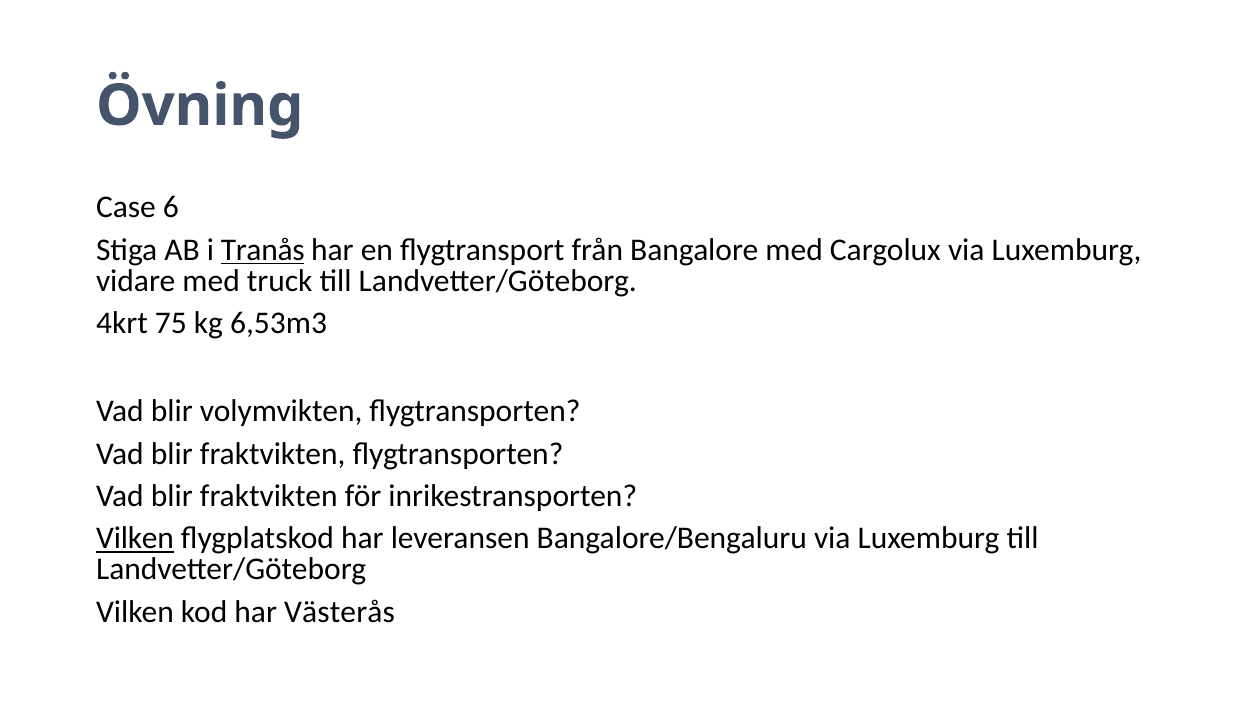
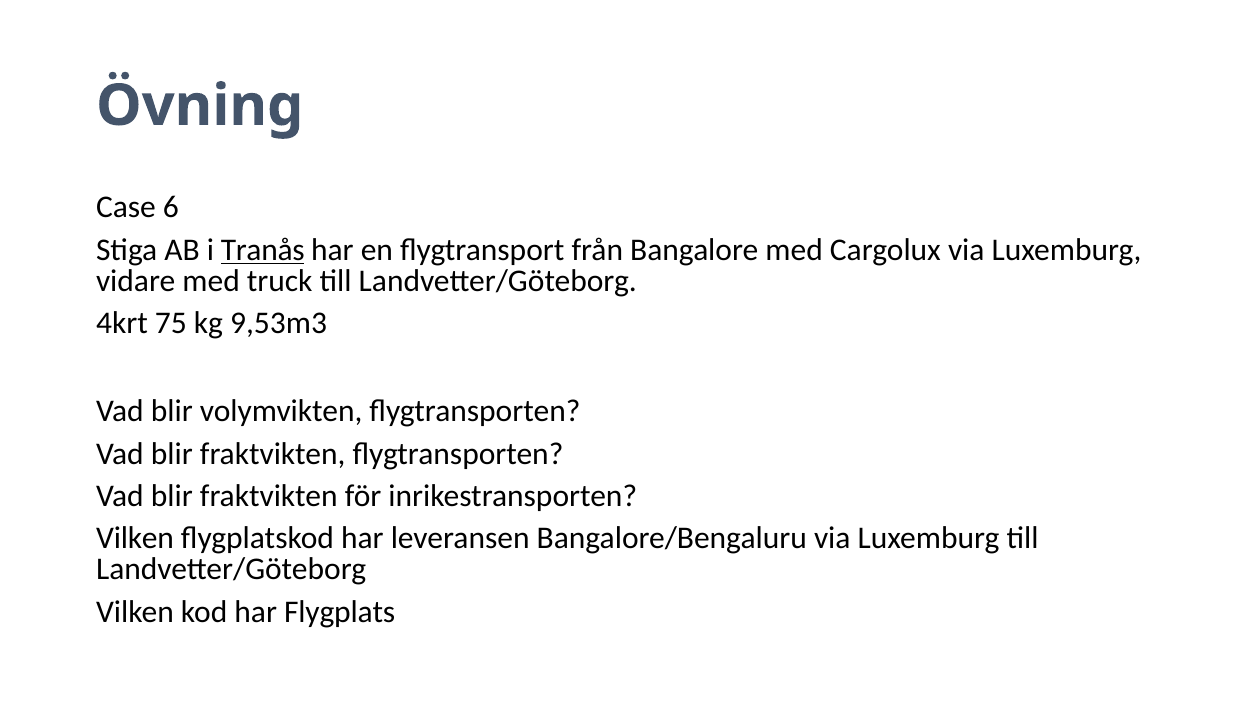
6,53m3: 6,53m3 -> 9,53m3
Vilken at (135, 538) underline: present -> none
Västerås: Västerås -> Flygplats
